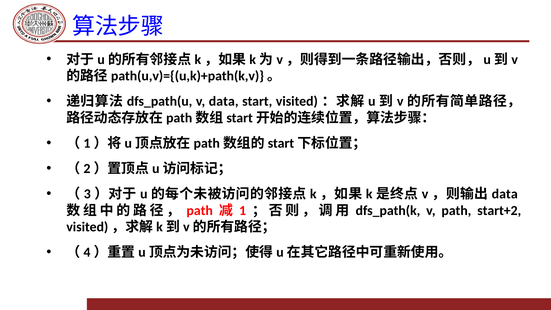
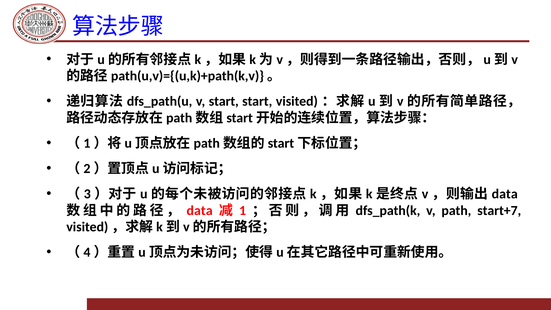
v data: data -> start
path at (200, 211): path -> data
start+2: start+2 -> start+7
